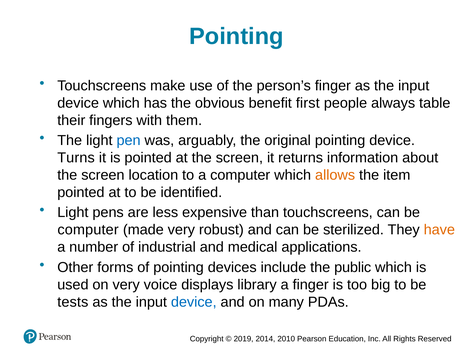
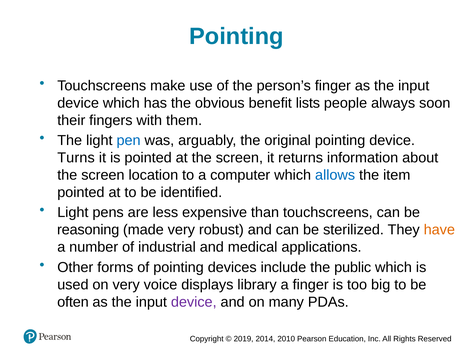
first: first -> lists
table: table -> soon
allows colour: orange -> blue
computer at (88, 230): computer -> reasoning
tests: tests -> often
device at (194, 303) colour: blue -> purple
